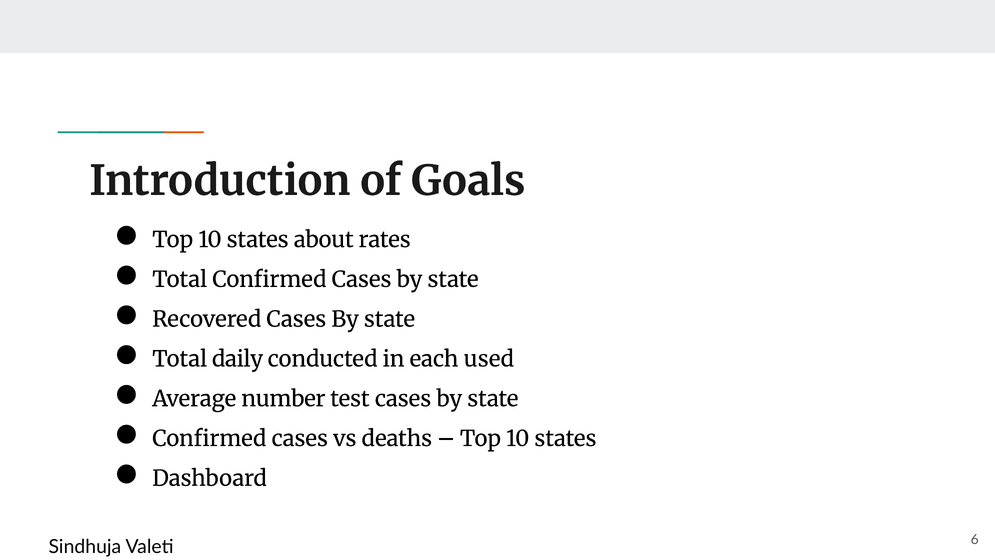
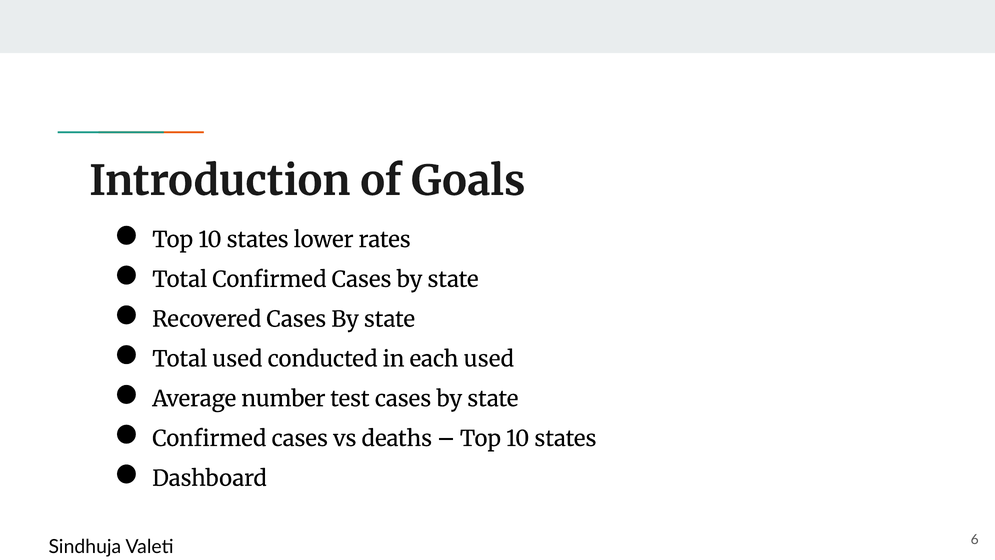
about: about -> lower
Total daily: daily -> used
